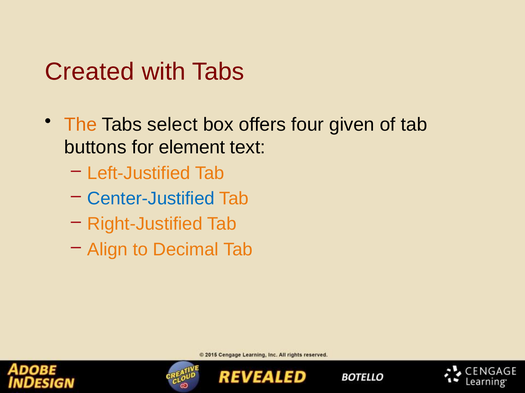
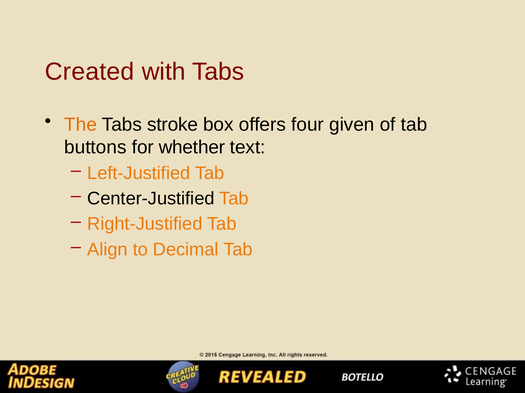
select: select -> stroke
element: element -> whether
Center-Justified colour: blue -> black
